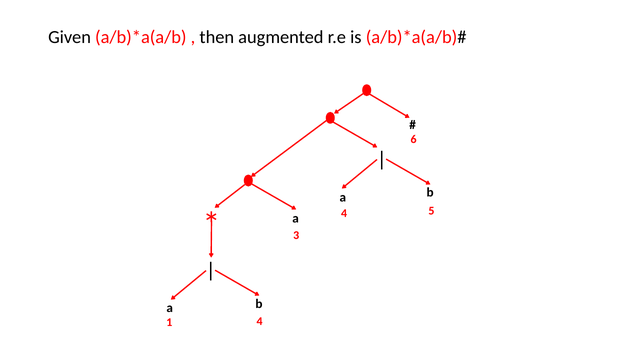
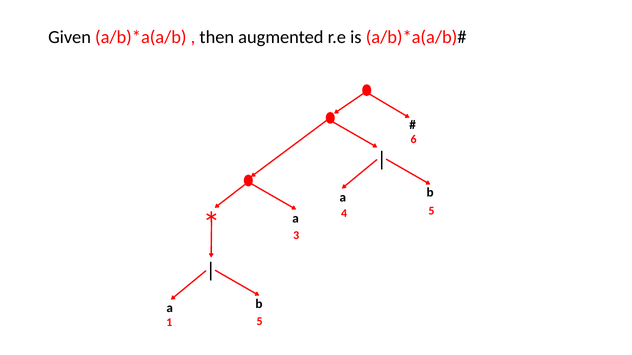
1 4: 4 -> 5
